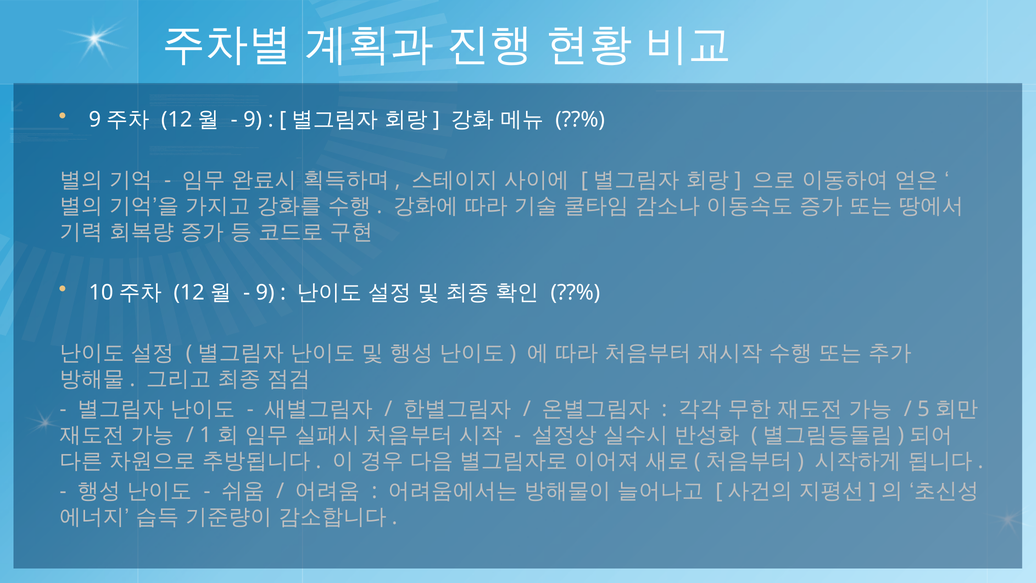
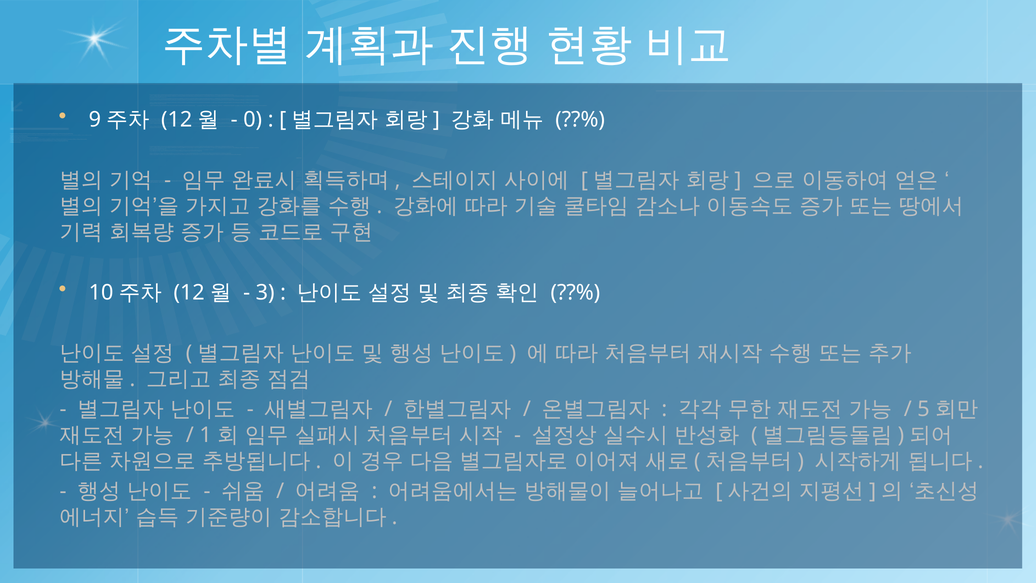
9 at (253, 119): 9 -> 0
9 at (265, 292): 9 -> 3
